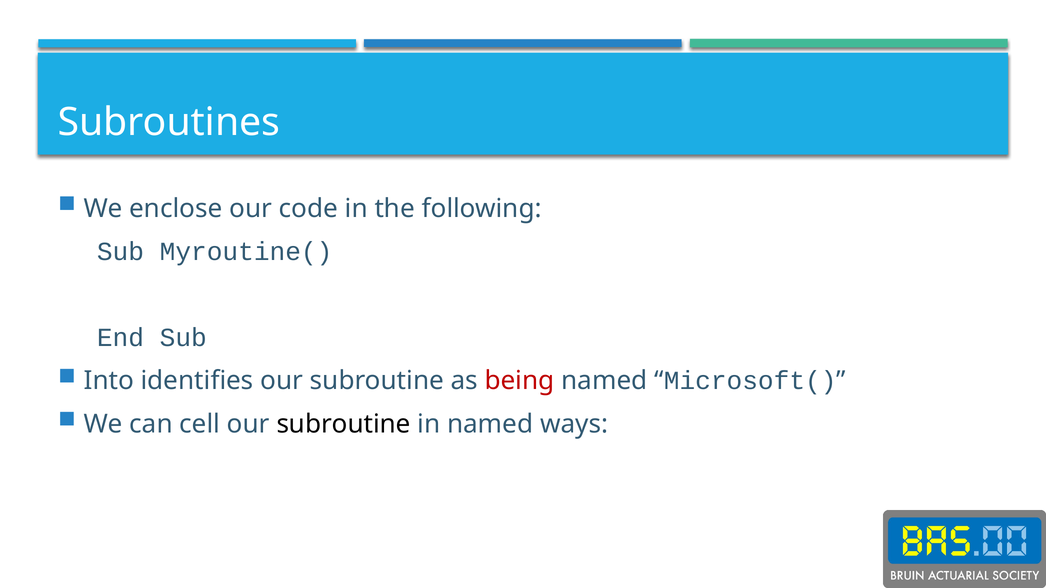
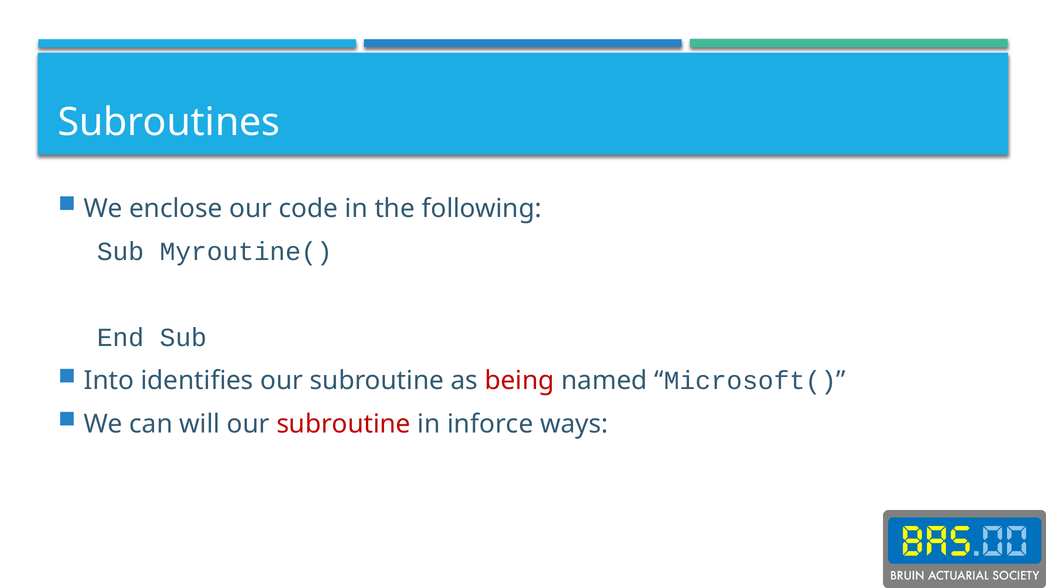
cell: cell -> will
subroutine at (344, 424) colour: black -> red
in named: named -> inforce
